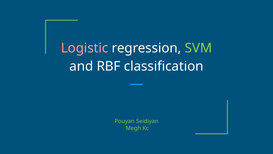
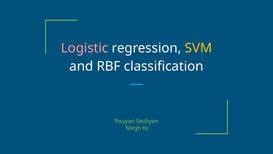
SVM colour: light green -> yellow
